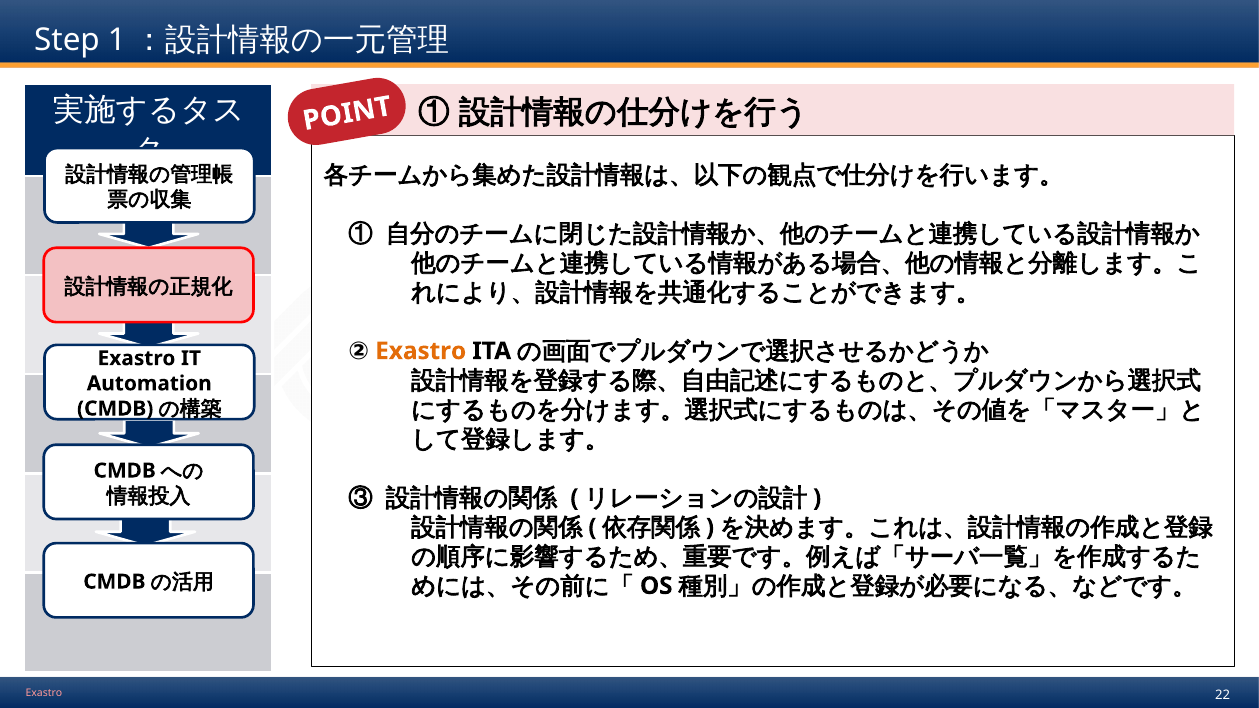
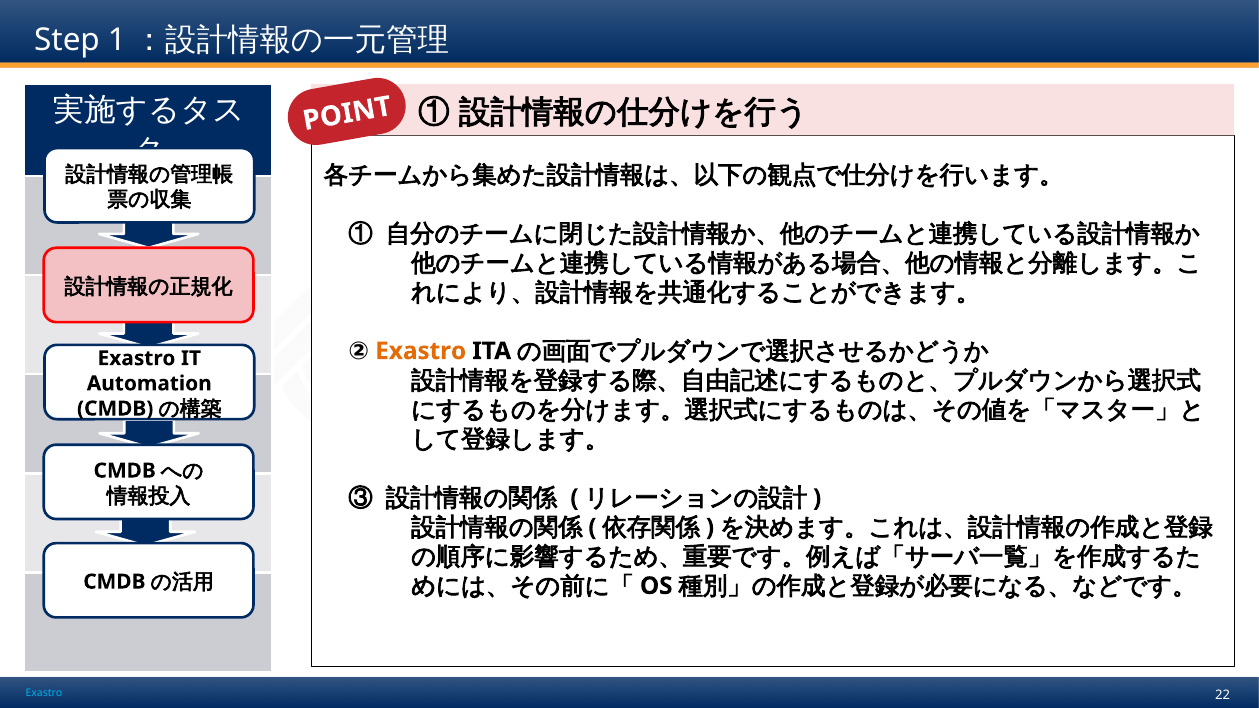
Exastro at (44, 693) colour: pink -> light blue
